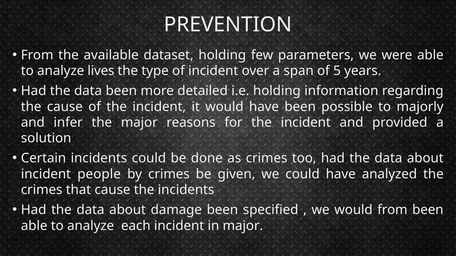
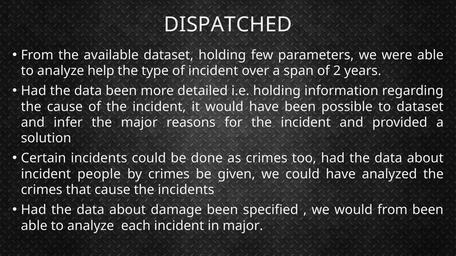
PREVENTION: PREVENTION -> DISPATCHED
lives: lives -> help
5: 5 -> 2
to majorly: majorly -> dataset
